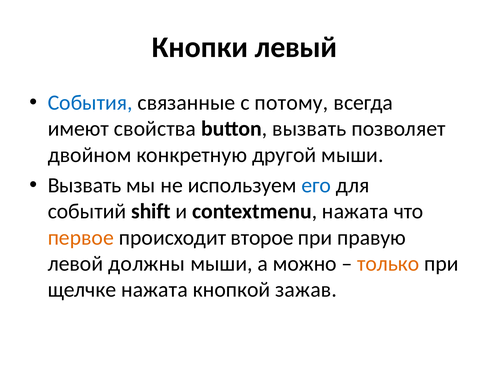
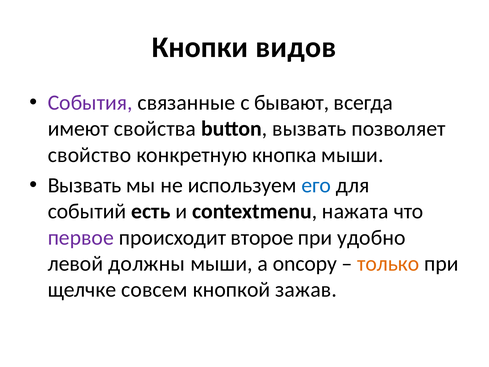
левый: левый -> видов
События colour: blue -> purple
потому: потому -> бывают
двойном: двойном -> свойство
другой: другой -> кнопка
shift: shift -> есть
первое colour: orange -> purple
правую: правую -> удобно
можно: можно -> oncopy
щелчке нажата: нажата -> совсем
